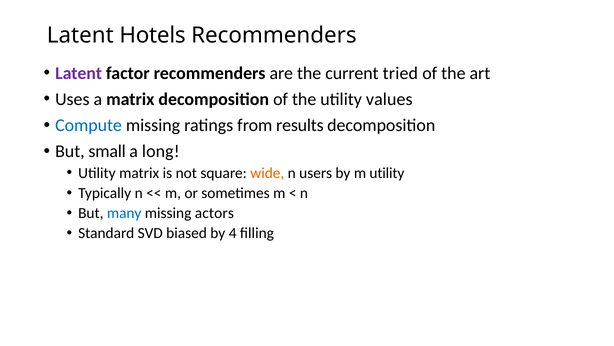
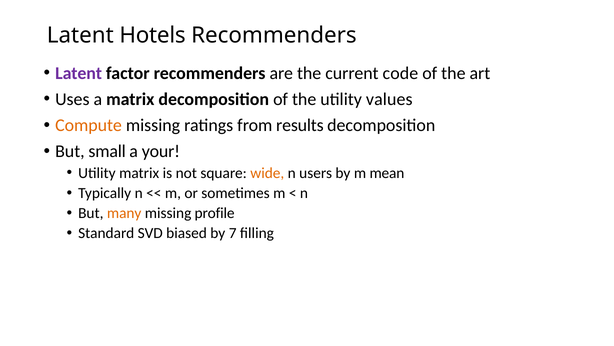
tried: tried -> code
Compute colour: blue -> orange
long: long -> your
m utility: utility -> mean
many colour: blue -> orange
actors: actors -> profile
4: 4 -> 7
